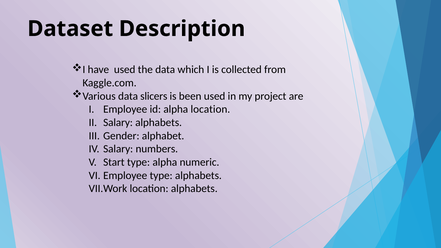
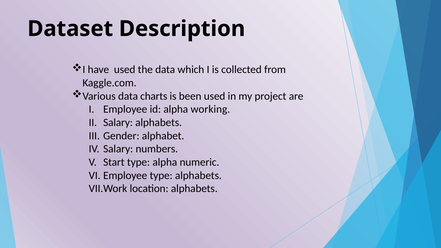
slicers: slicers -> charts
alpha location: location -> working
